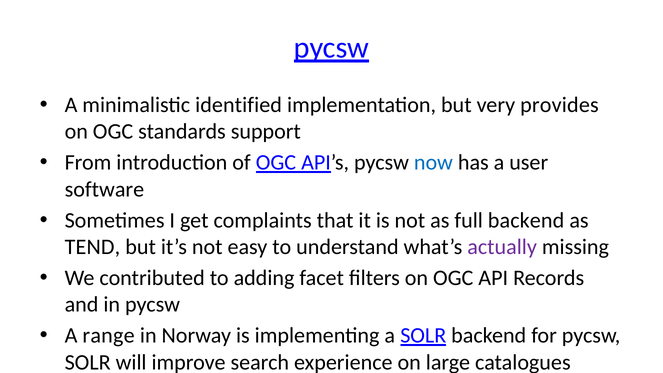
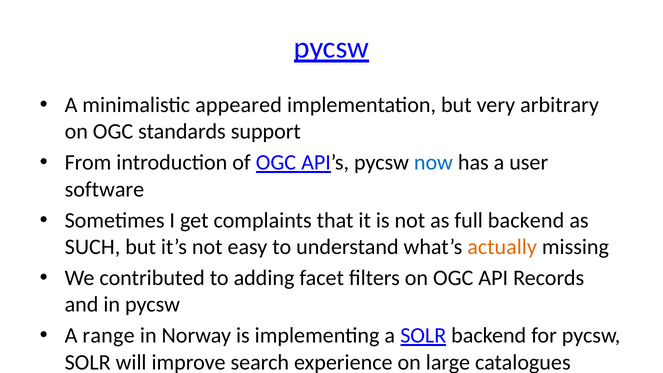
identified: identified -> appeared
provides: provides -> arbitrary
TEND: TEND -> SUCH
actually colour: purple -> orange
